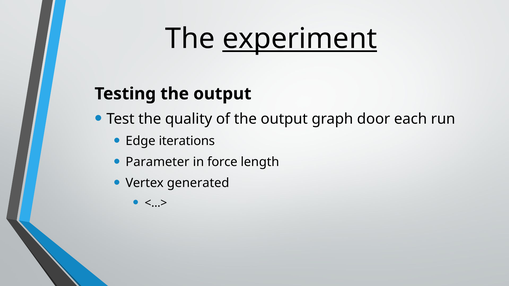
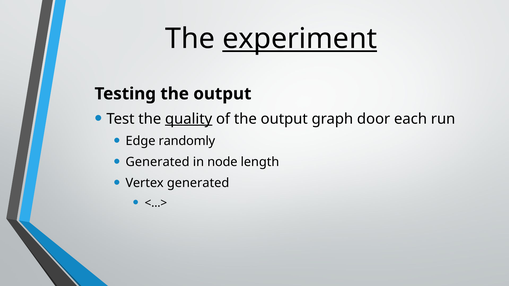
quality underline: none -> present
iterations: iterations -> randomly
Parameter at (158, 162): Parameter -> Generated
force: force -> node
